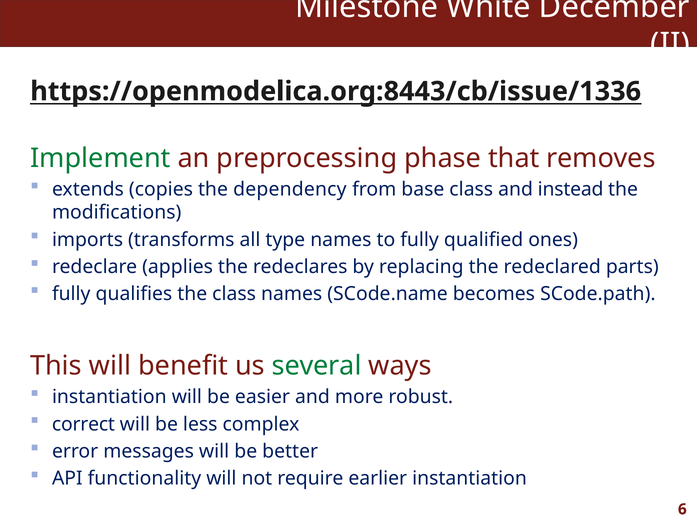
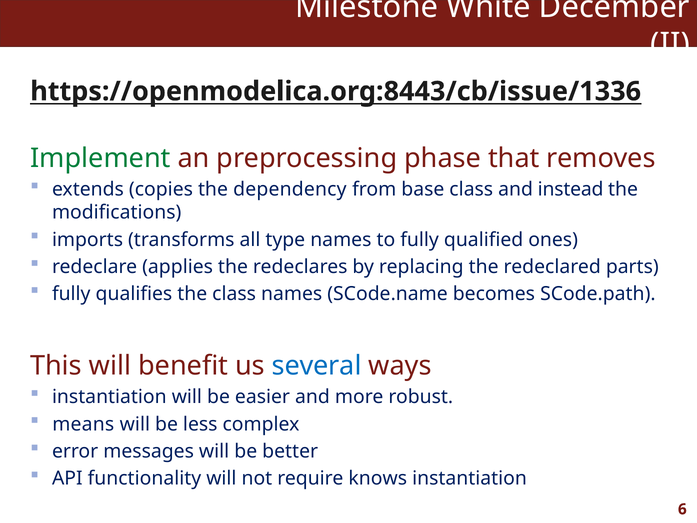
several colour: green -> blue
correct: correct -> means
earlier: earlier -> knows
